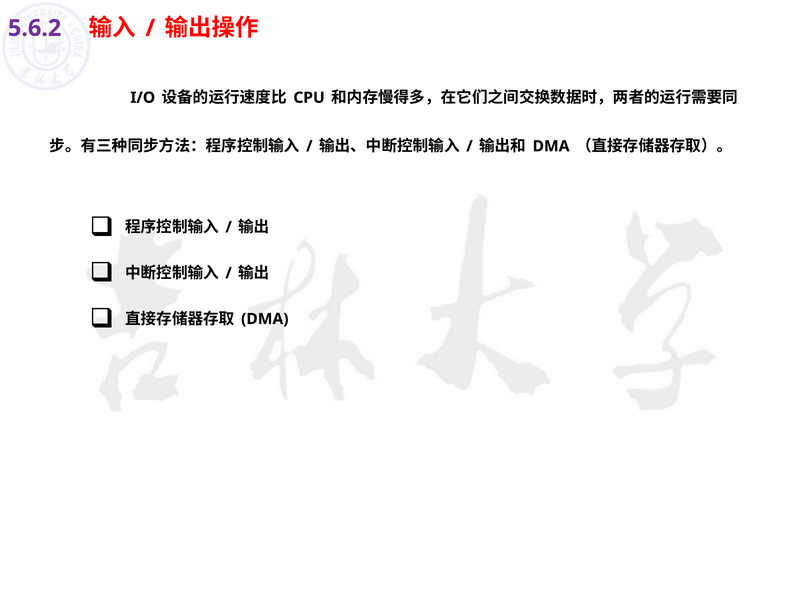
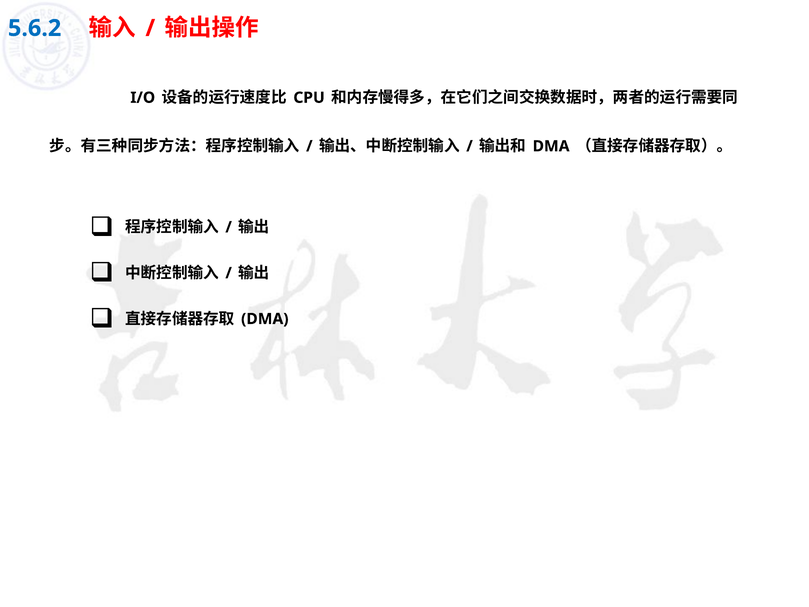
5.6.2 colour: purple -> blue
